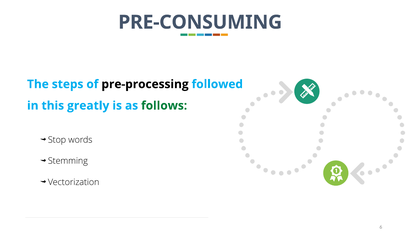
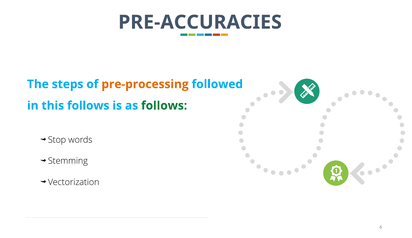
PRE-CONSUMING: PRE-CONSUMING -> PRE-ACCURACIES
pre-processing colour: black -> orange
this greatly: greatly -> follows
